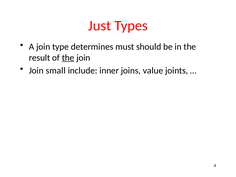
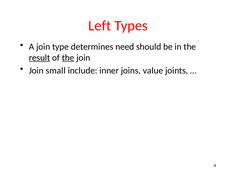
Just: Just -> Left
must: must -> need
result underline: none -> present
